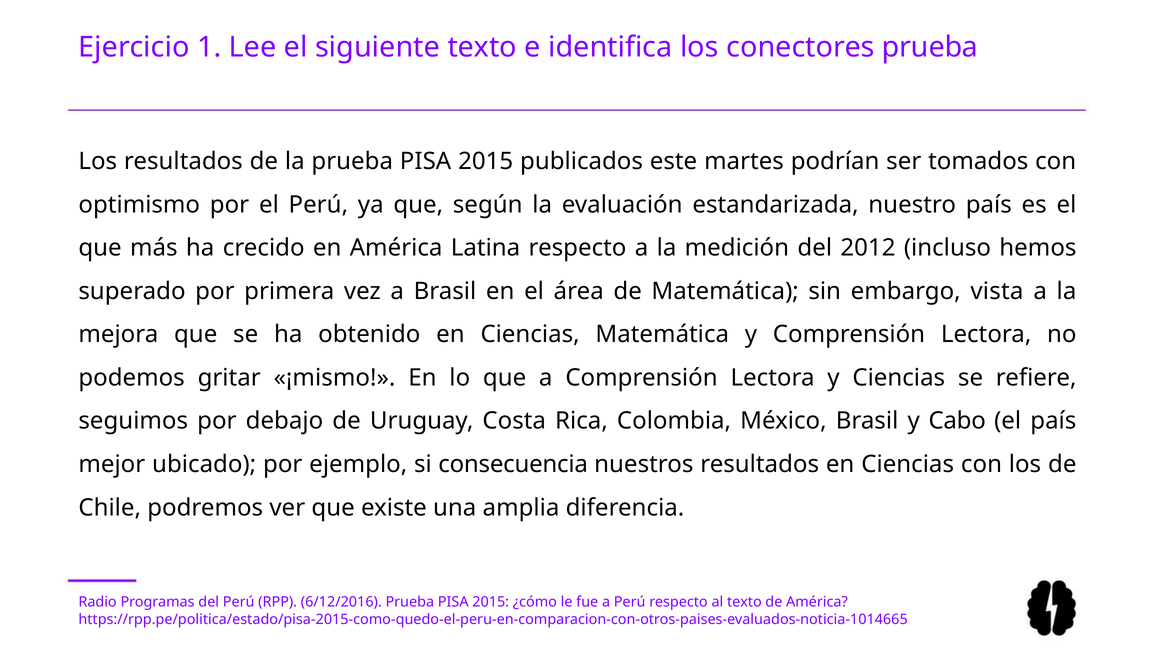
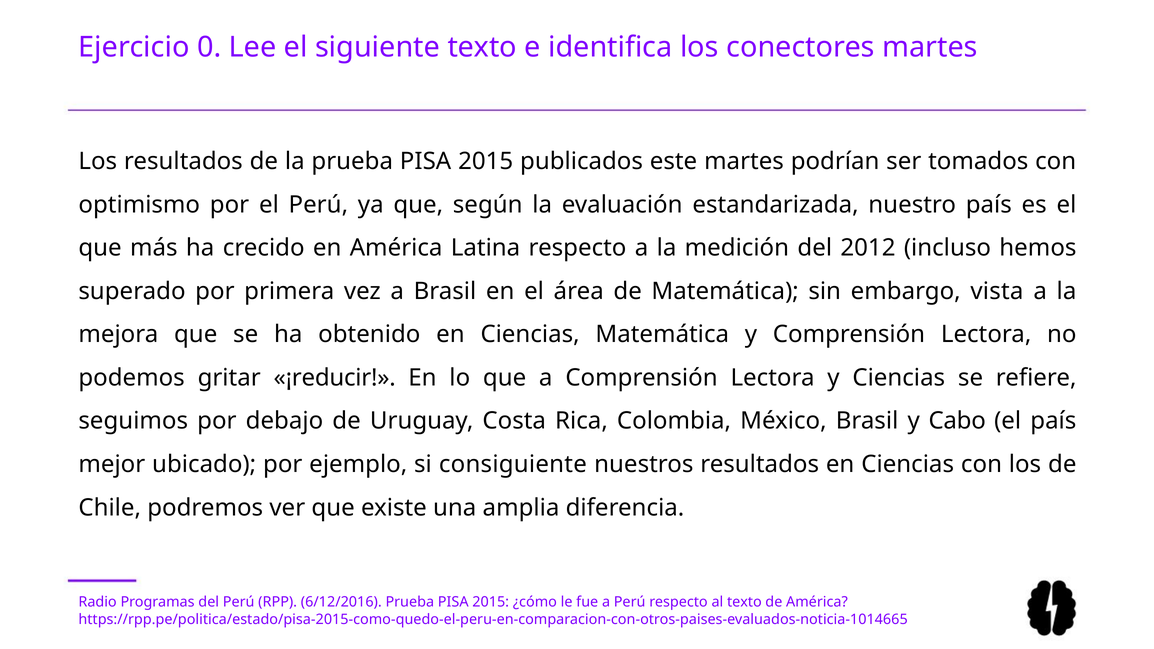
1: 1 -> 0
conectores prueba: prueba -> martes
¡mismo: ¡mismo -> ¡reducir
consecuencia: consecuencia -> consiguiente
